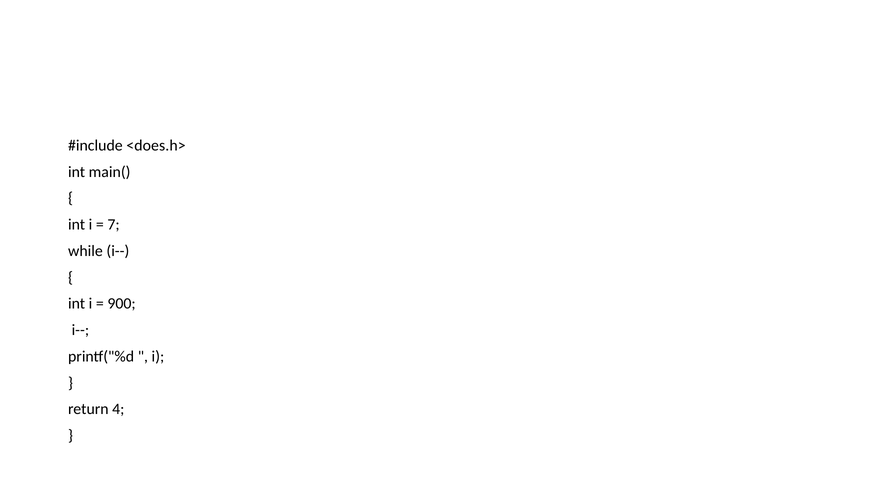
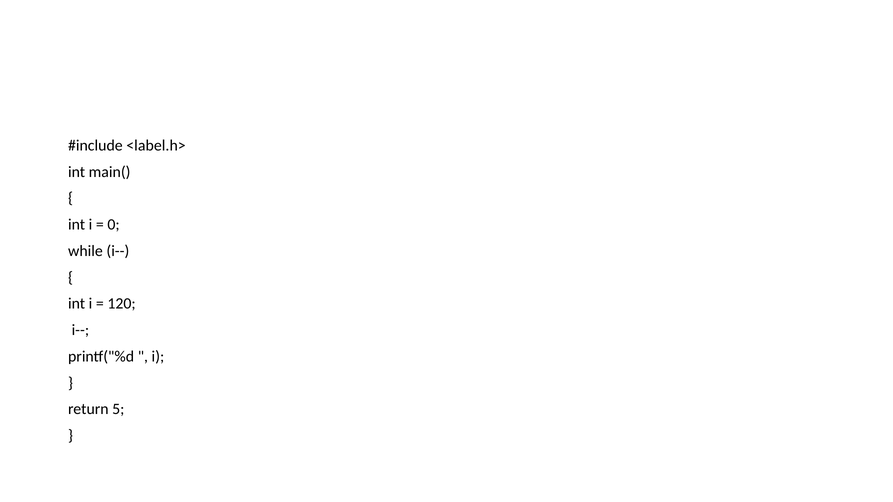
<does.h>: <does.h> -> <label.h>
7: 7 -> 0
900: 900 -> 120
4: 4 -> 5
